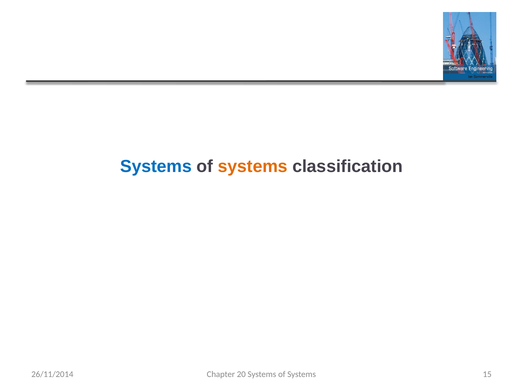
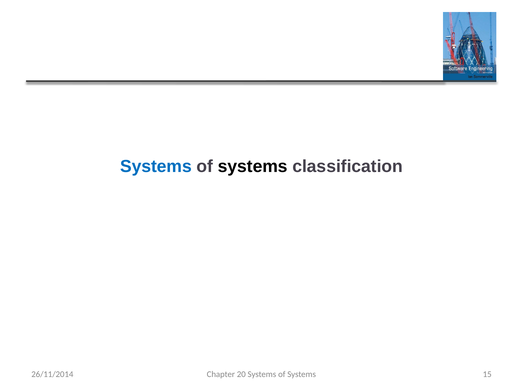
systems at (253, 166) colour: orange -> black
